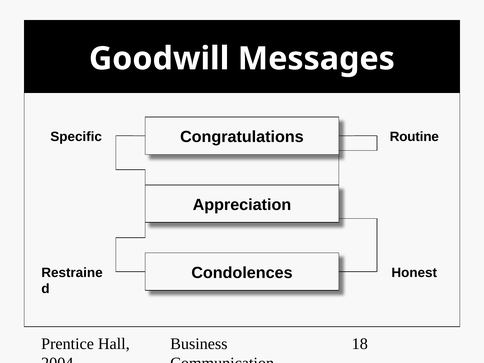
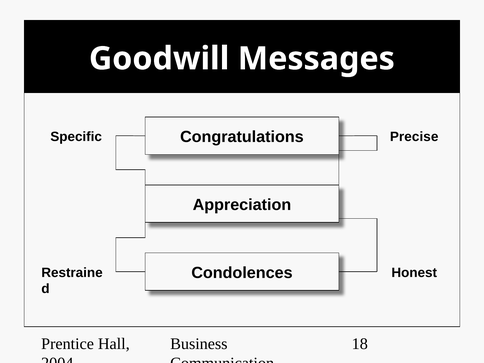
Routine: Routine -> Precise
